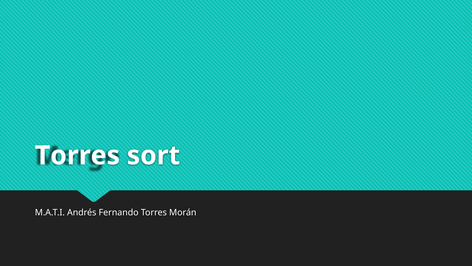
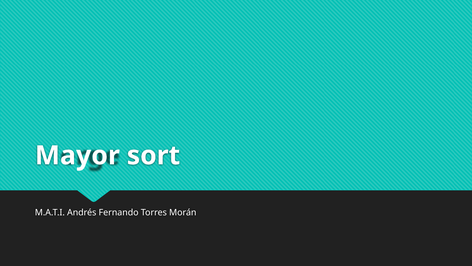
Torres at (77, 155): Torres -> Mayor
